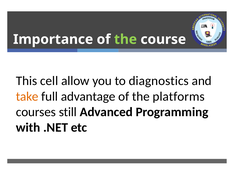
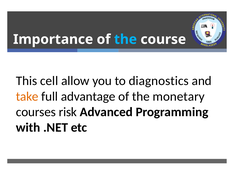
the at (125, 39) colour: light green -> light blue
platforms: platforms -> monetary
still: still -> risk
